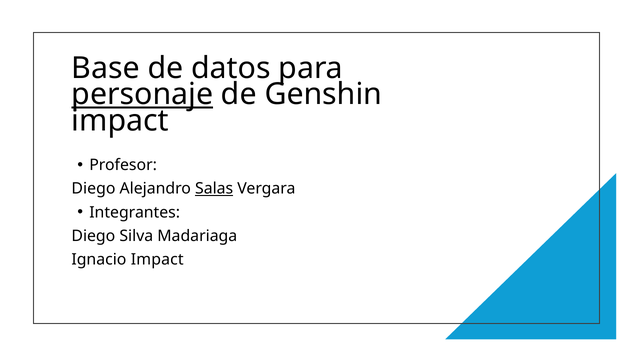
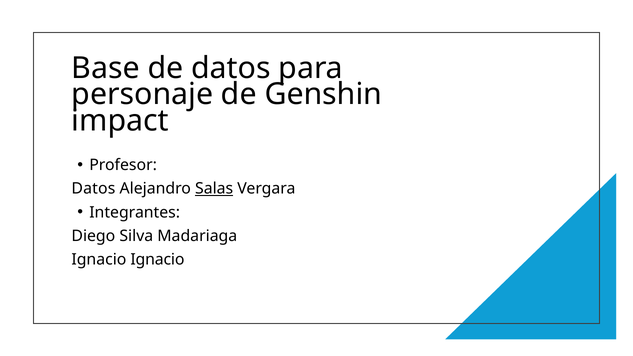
personaje underline: present -> none
Diego at (93, 189): Diego -> Datos
Ignacio Impact: Impact -> Ignacio
